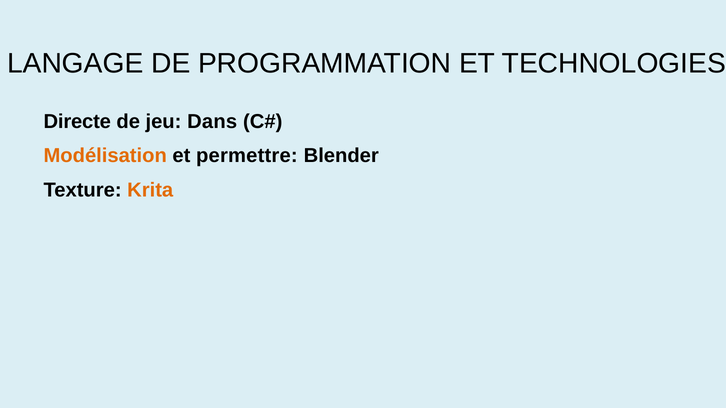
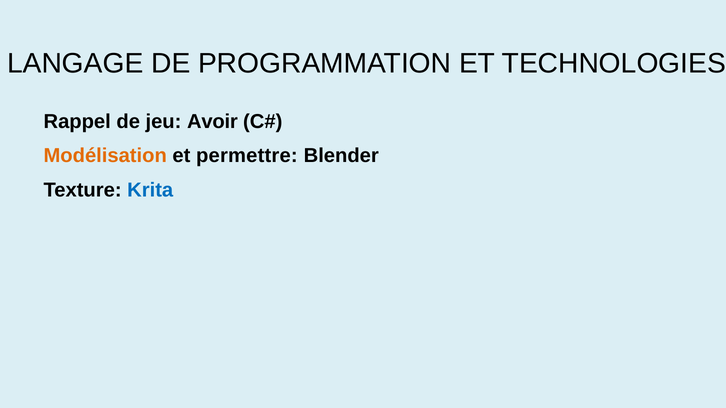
Directe: Directe -> Rappel
Dans: Dans -> Avoir
Krita colour: orange -> blue
